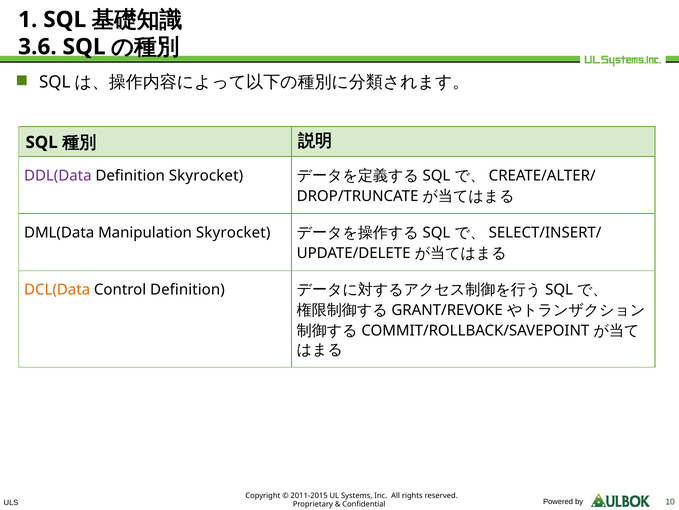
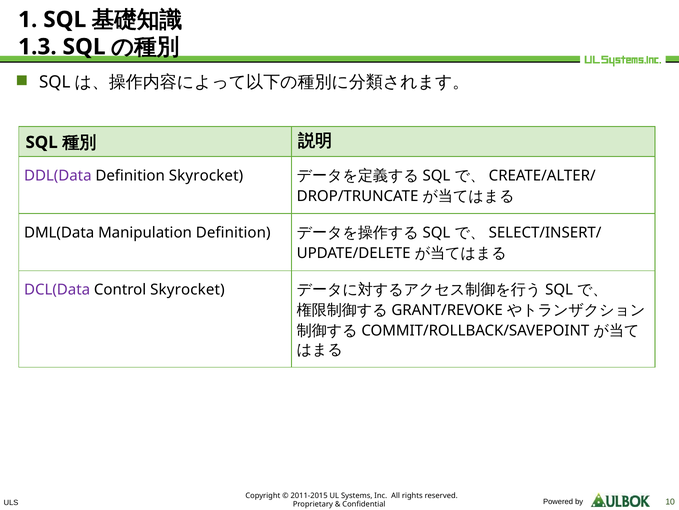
3.6: 3.6 -> 1.3
Manipulation Skyrocket: Skyrocket -> Definition
DCL(Data colour: orange -> purple
Control Definition: Definition -> Skyrocket
